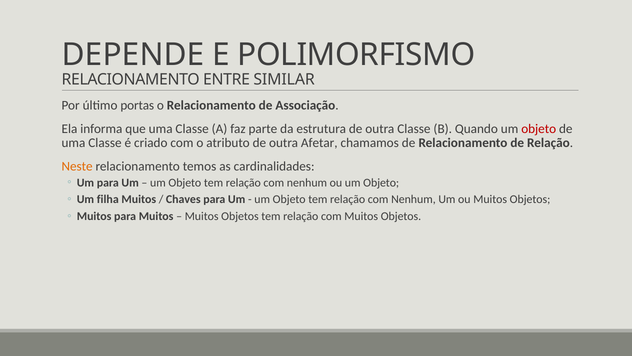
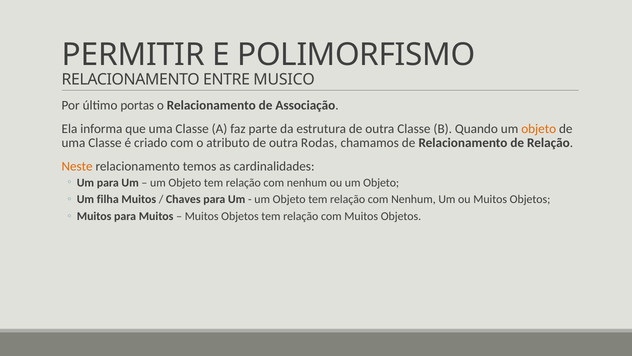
DEPENDE: DEPENDE -> PERMITIR
SIMILAR: SIMILAR -> MUSICO
objeto at (539, 129) colour: red -> orange
Afetar: Afetar -> Rodas
